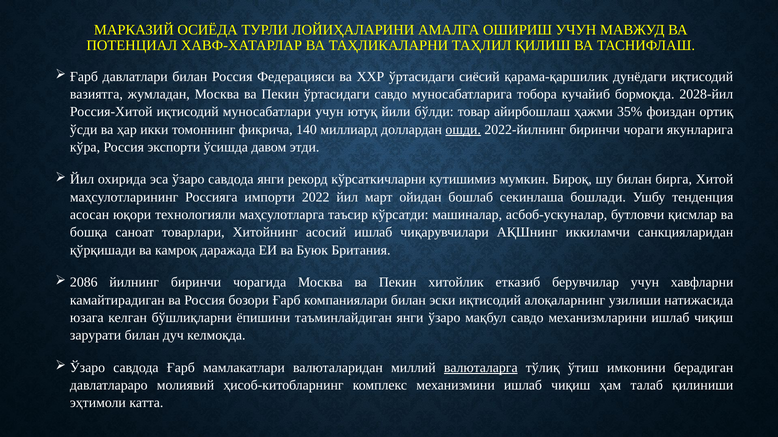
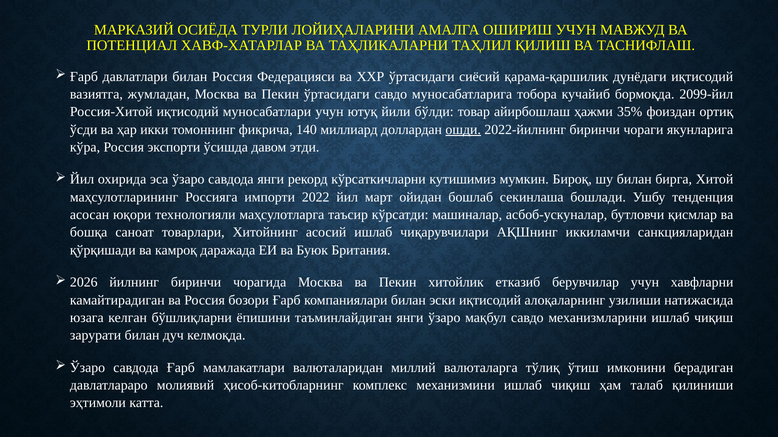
2028-йил: 2028-йил -> 2099-йил
2086: 2086 -> 2026
валюталарга underline: present -> none
